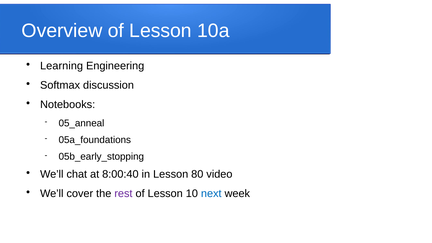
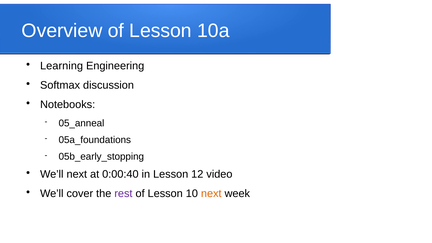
We’ll chat: chat -> next
8:00:40: 8:00:40 -> 0:00:40
80: 80 -> 12
next at (211, 193) colour: blue -> orange
